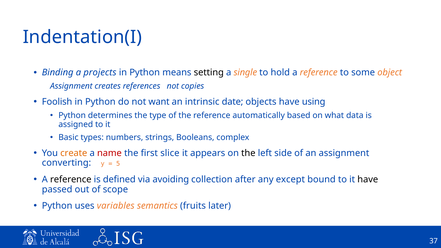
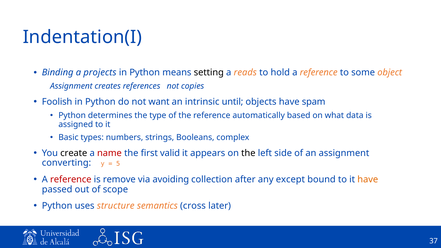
single: single -> reads
date: date -> until
using: using -> spam
create colour: orange -> black
slice: slice -> valid
reference at (71, 179) colour: black -> red
defined: defined -> remove
have at (368, 179) colour: black -> orange
variables: variables -> structure
fruits: fruits -> cross
